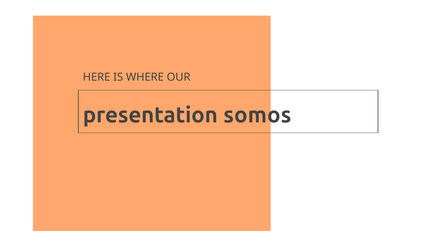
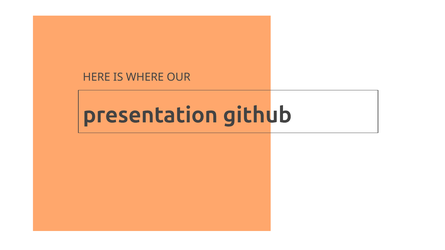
somos: somos -> github
